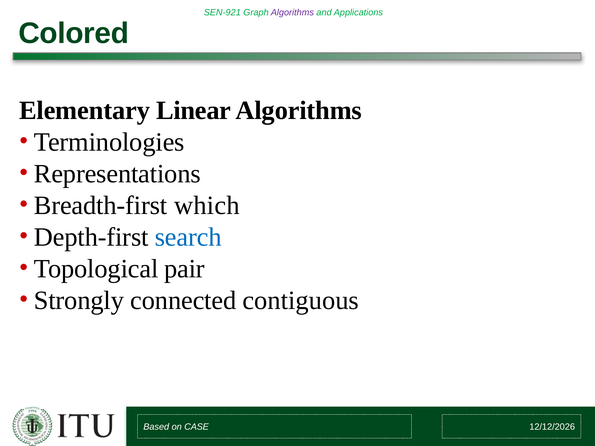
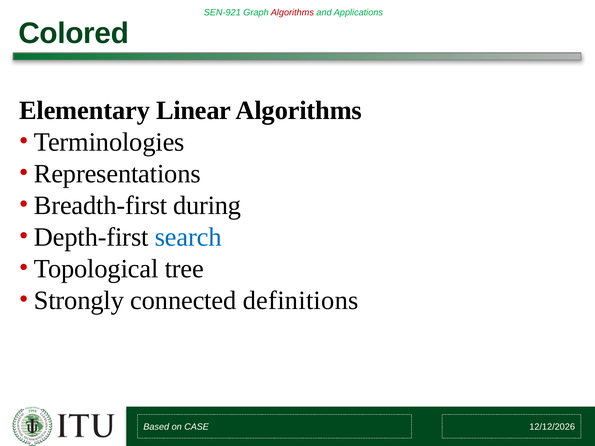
Algorithms at (292, 12) colour: purple -> red
which: which -> during
pair: pair -> tree
contiguous: contiguous -> definitions
